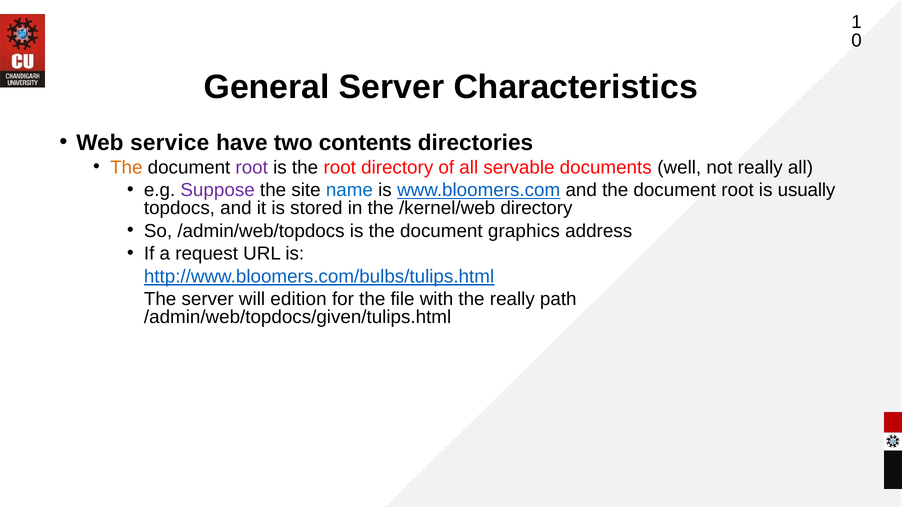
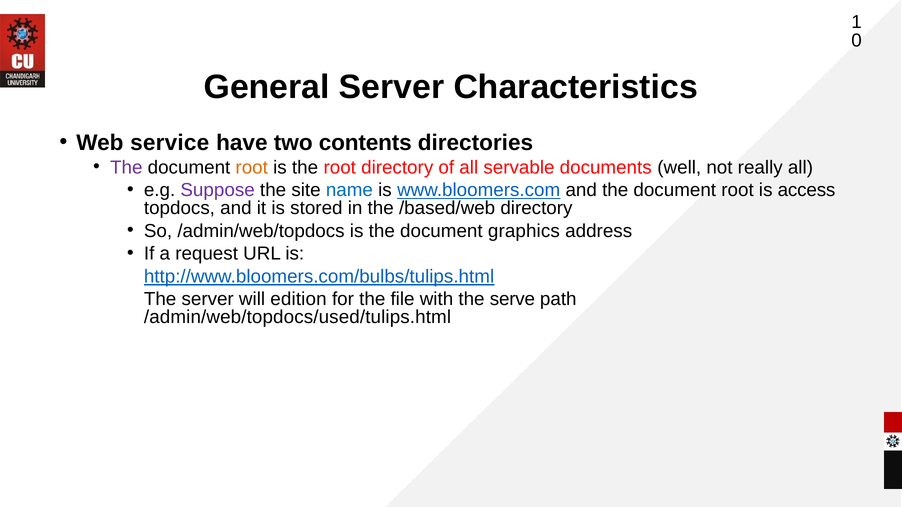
The at (126, 168) colour: orange -> purple
root at (252, 168) colour: purple -> orange
usually: usually -> access
/kernel/web: /kernel/web -> /based/web
the really: really -> serve
/admin/web/topdocs/given/tulips.html: /admin/web/topdocs/given/tulips.html -> /admin/web/topdocs/used/tulips.html
